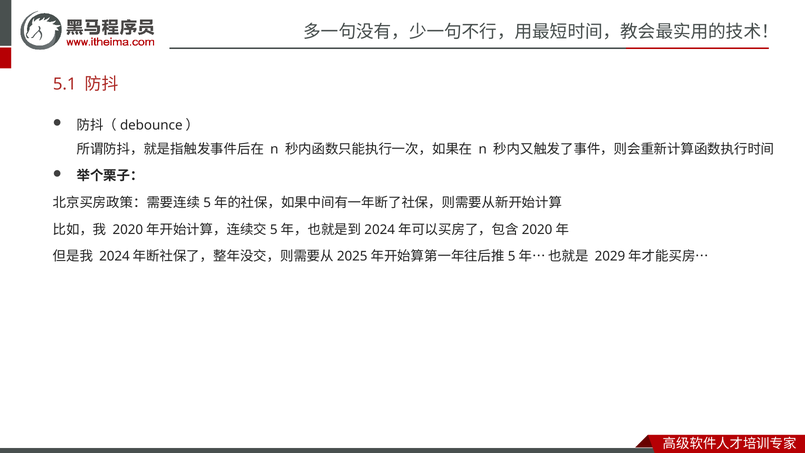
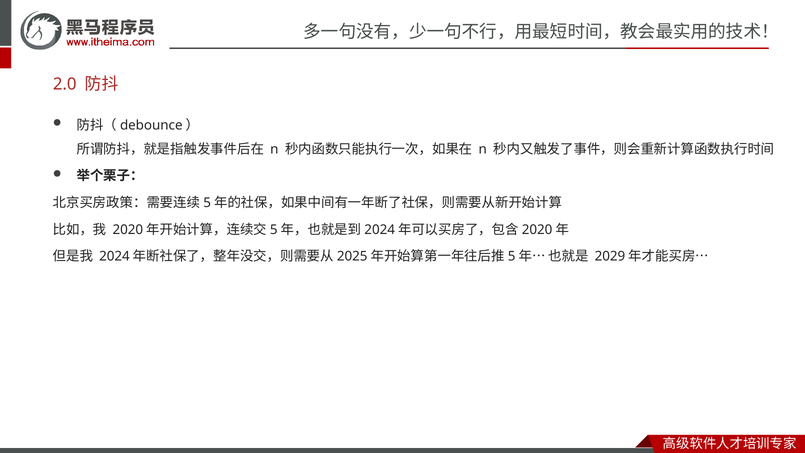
5.1: 5.1 -> 2.0
